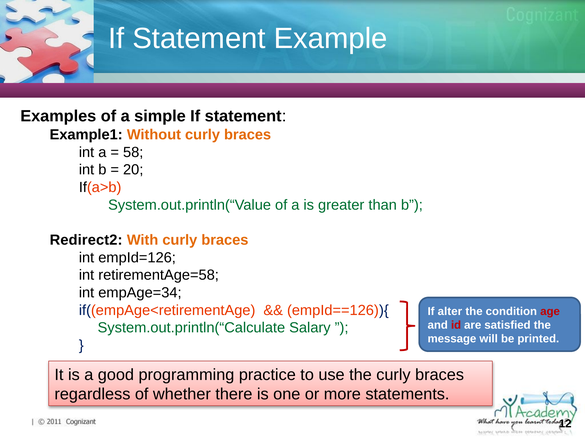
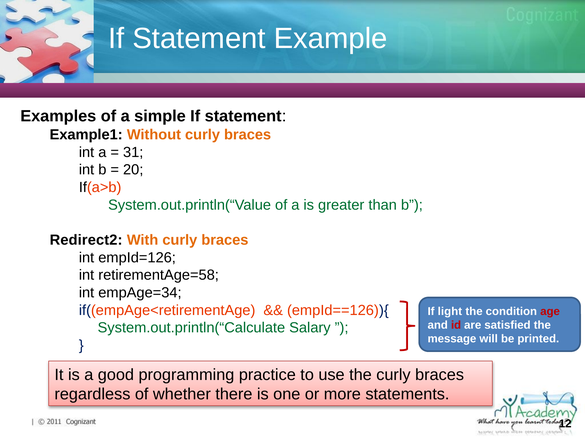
58: 58 -> 31
alter: alter -> light
